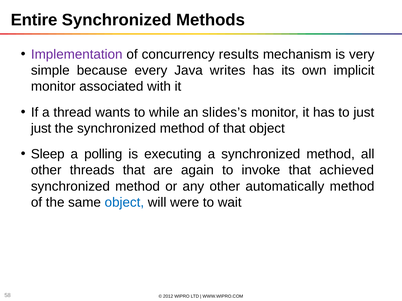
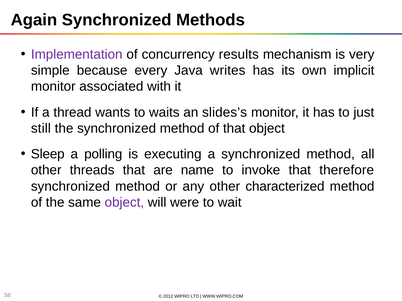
Entire: Entire -> Again
while: while -> waits
just at (41, 129): just -> still
again: again -> name
achieved: achieved -> therefore
automatically: automatically -> characterized
object at (124, 203) colour: blue -> purple
